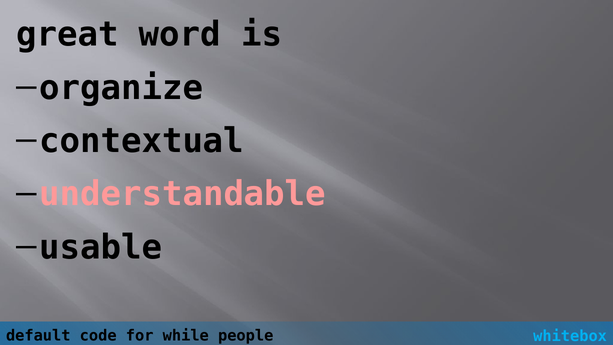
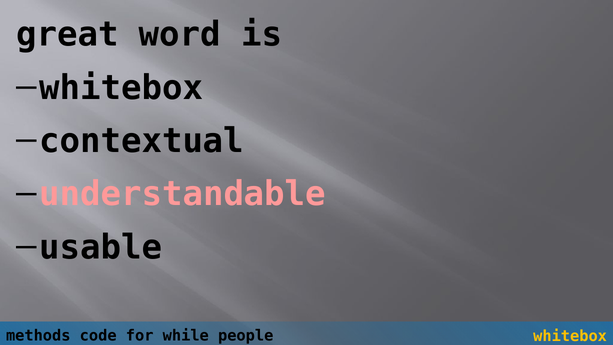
organize at (121, 88): organize -> whitebox
default: default -> methods
whitebox at (570, 336) colour: light blue -> yellow
